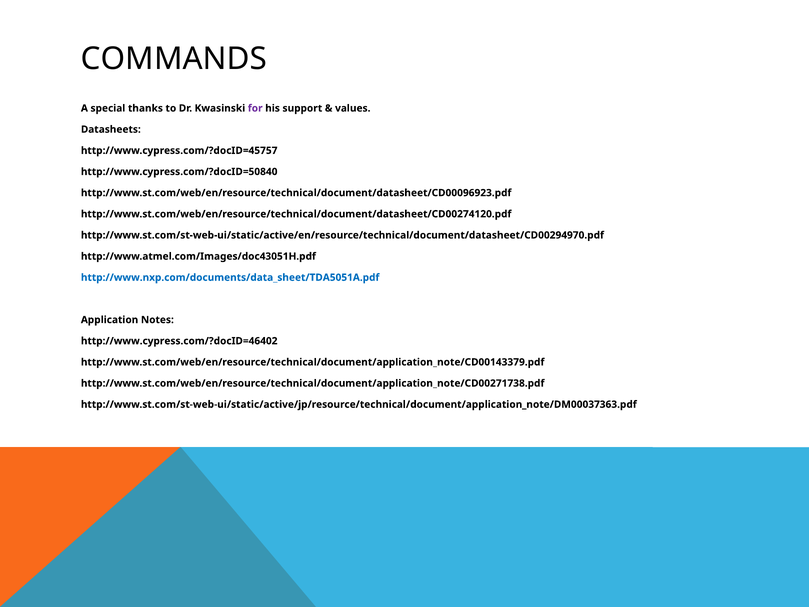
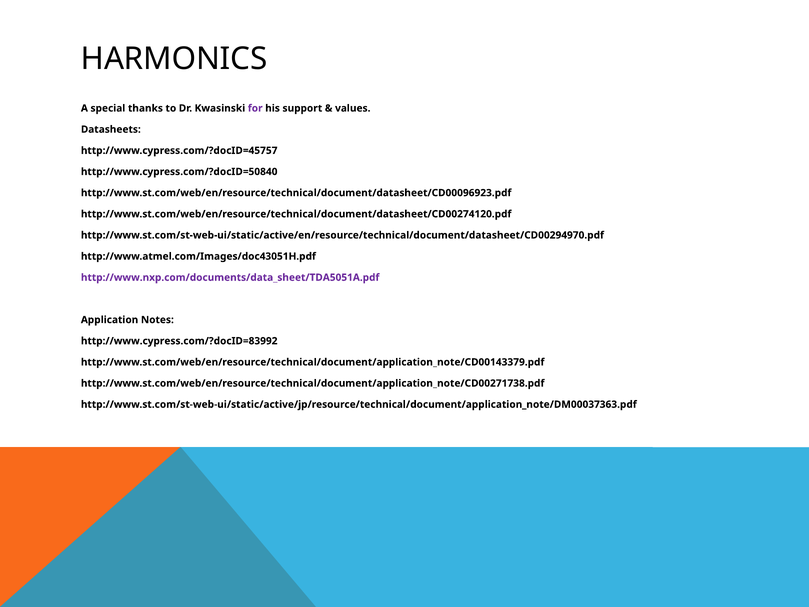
COMMANDS: COMMANDS -> HARMONICS
http://www.nxp.com/documents/data_sheet/TDA5051A.pdf colour: blue -> purple
http://www.cypress.com/?docID=46402: http://www.cypress.com/?docID=46402 -> http://www.cypress.com/?docID=83992
